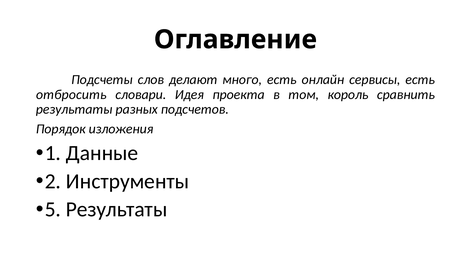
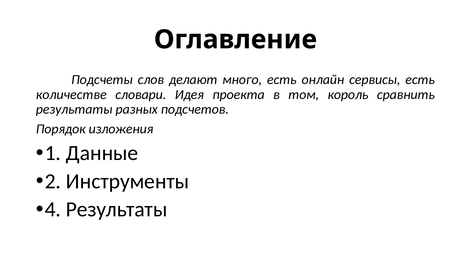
отбросить: отбросить -> количестве
5: 5 -> 4
